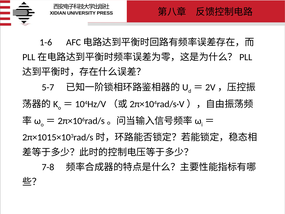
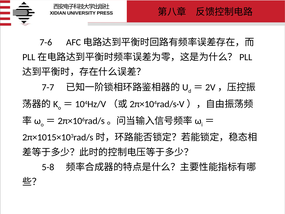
1-6: 1-6 -> 7-6
5-7: 5-7 -> 7-7
7-8: 7-8 -> 5-8
